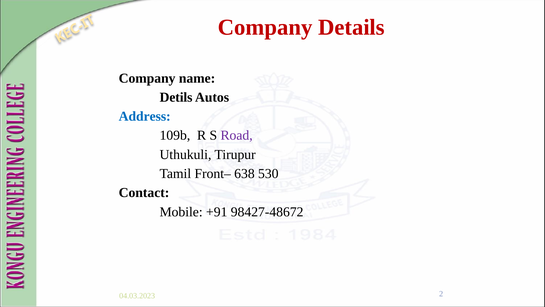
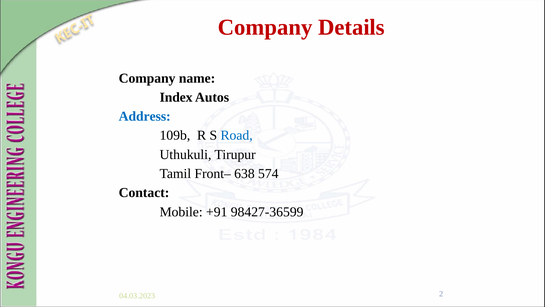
Detils: Detils -> Index
Road colour: purple -> blue
530: 530 -> 574
98427-48672: 98427-48672 -> 98427-36599
